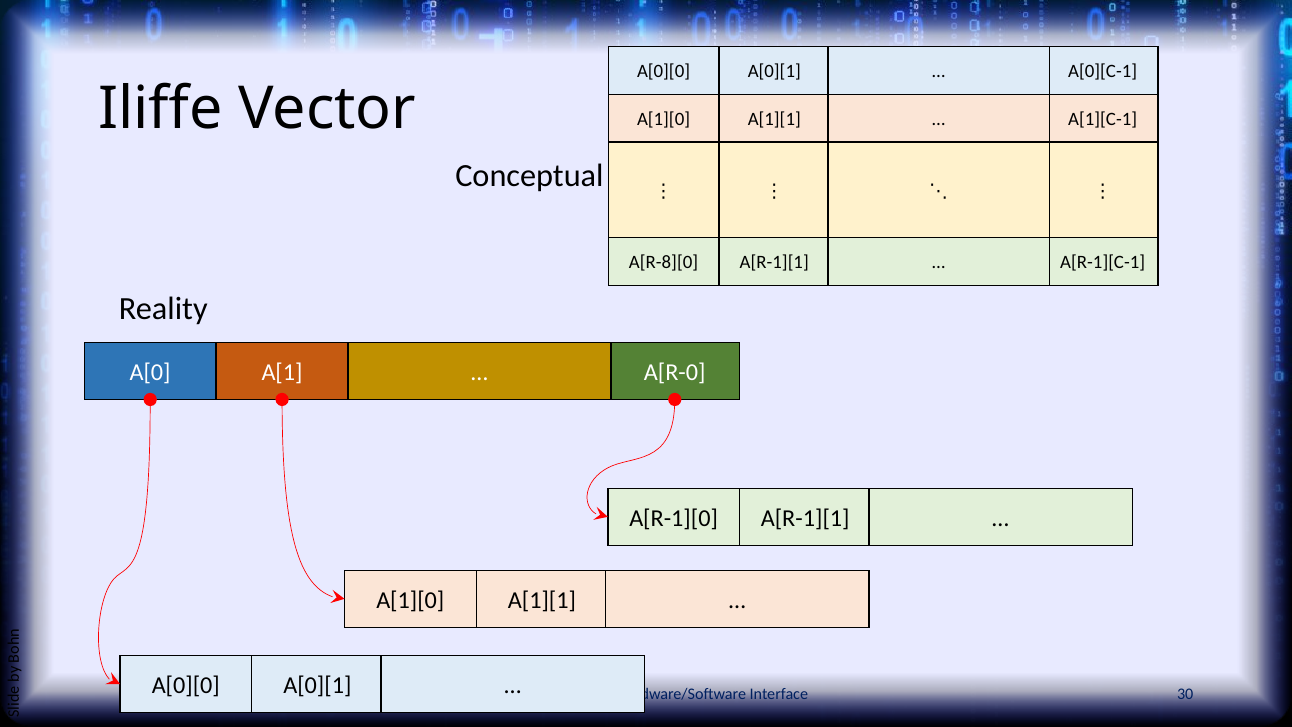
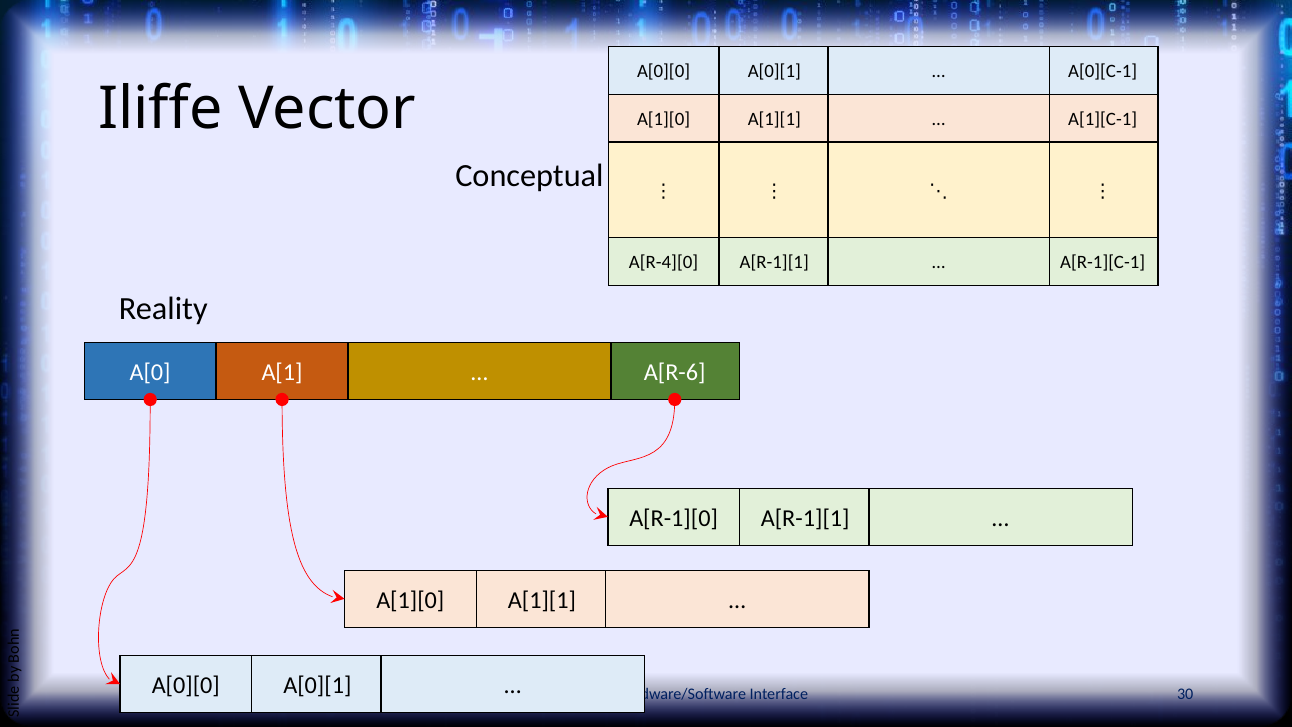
A[R-8][0: A[R-8][0 -> A[R-4][0
A[R-0: A[R-0 -> A[R-6
